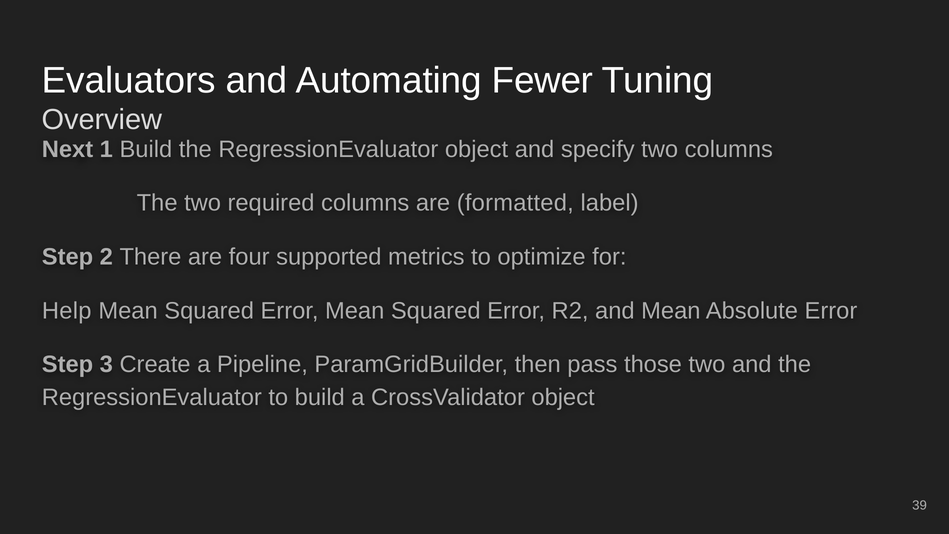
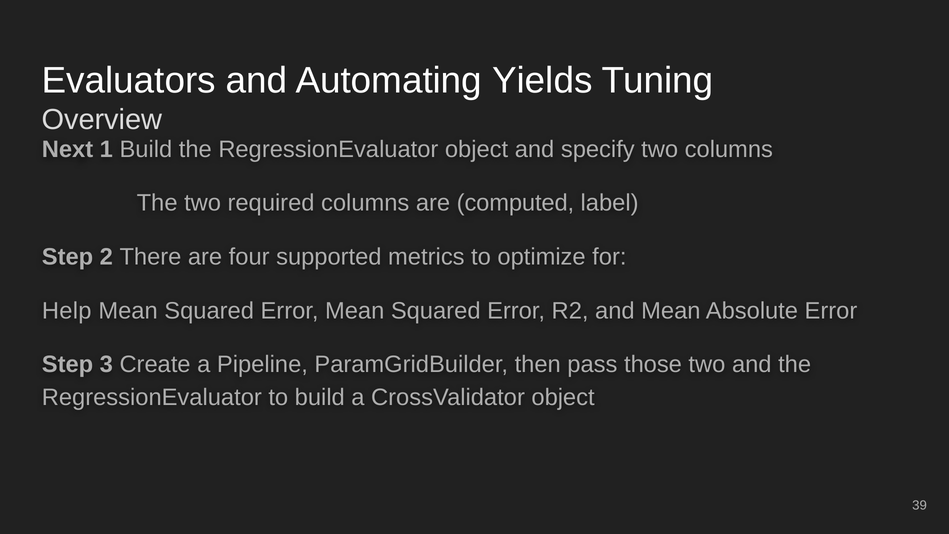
Fewer: Fewer -> Yields
formatted: formatted -> computed
